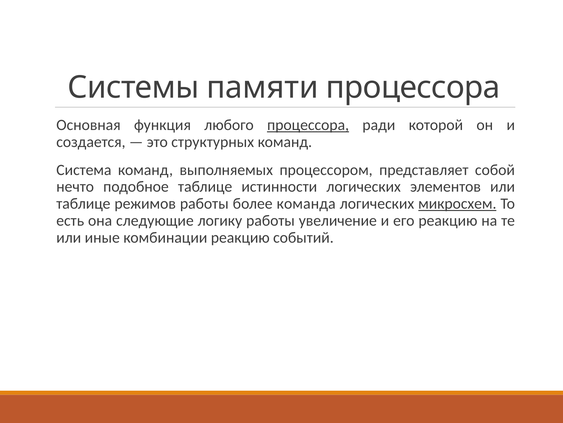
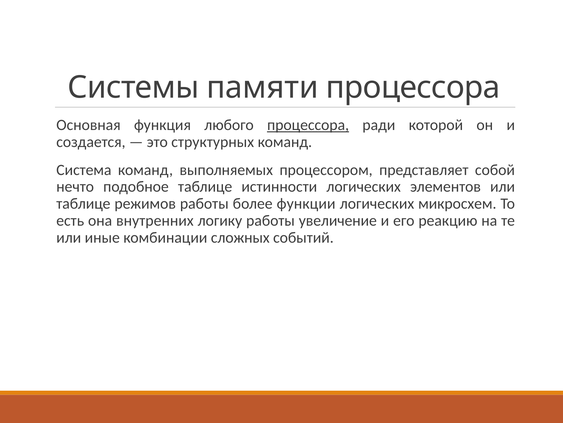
команда: команда -> функции
микросхем underline: present -> none
следующие: следующие -> внутренних
комбинации реакцию: реакцию -> сложных
